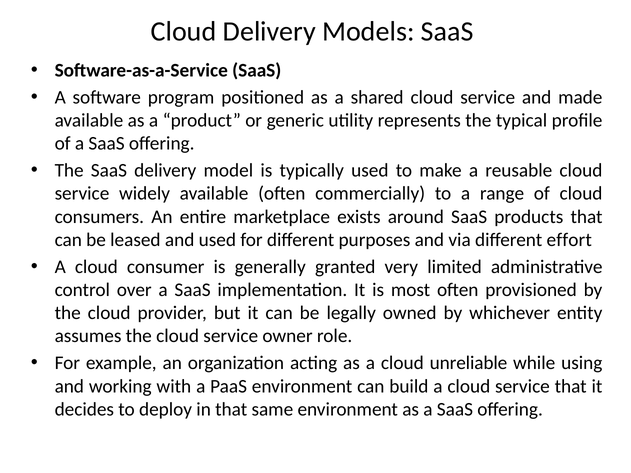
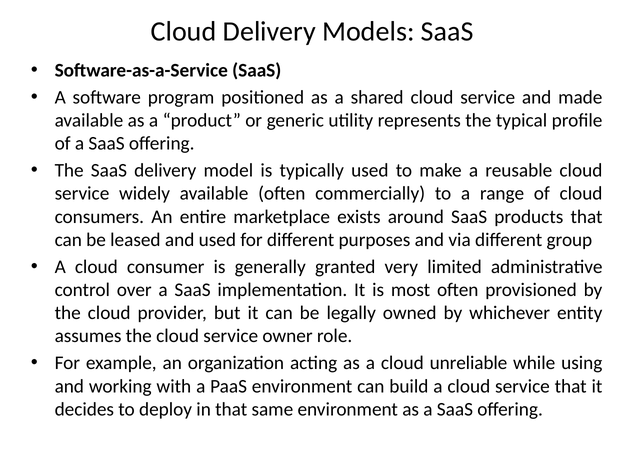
effort: effort -> group
